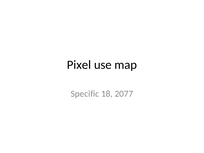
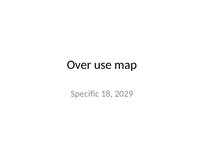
Pixel: Pixel -> Over
2077: 2077 -> 2029
